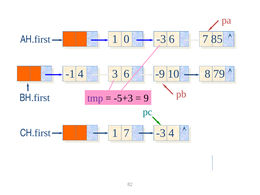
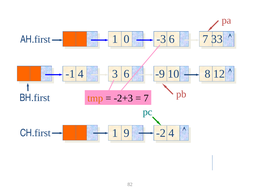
85: 85 -> 33
79: 79 -> 12
tmp colour: purple -> orange
-5+3: -5+3 -> -2+3
9 at (146, 98): 9 -> 7
1 7: 7 -> 9
-3 at (161, 133): -3 -> -2
